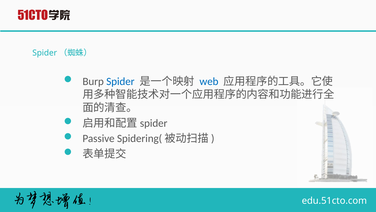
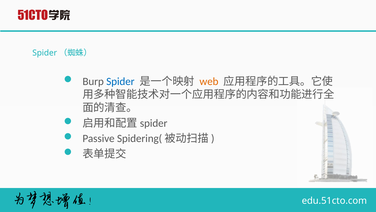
web colour: blue -> orange
